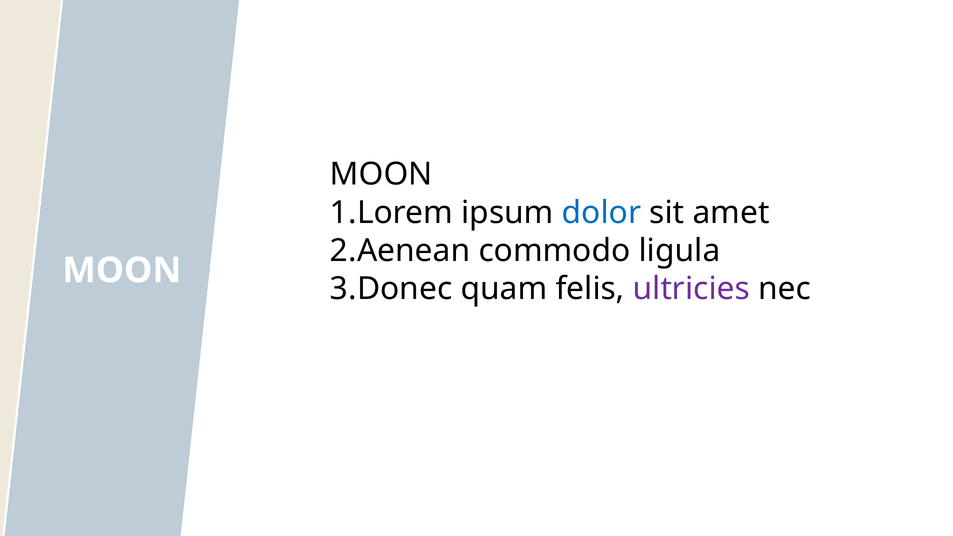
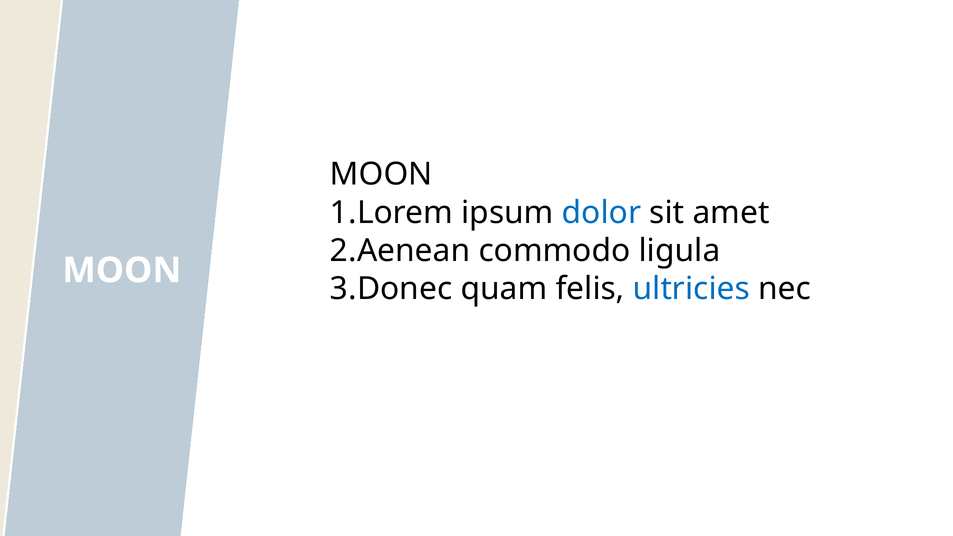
ultricies at (691, 289) colour: purple -> blue
